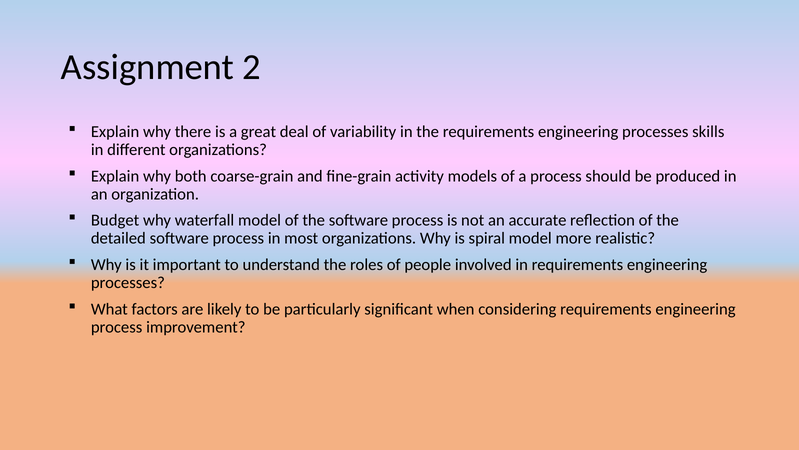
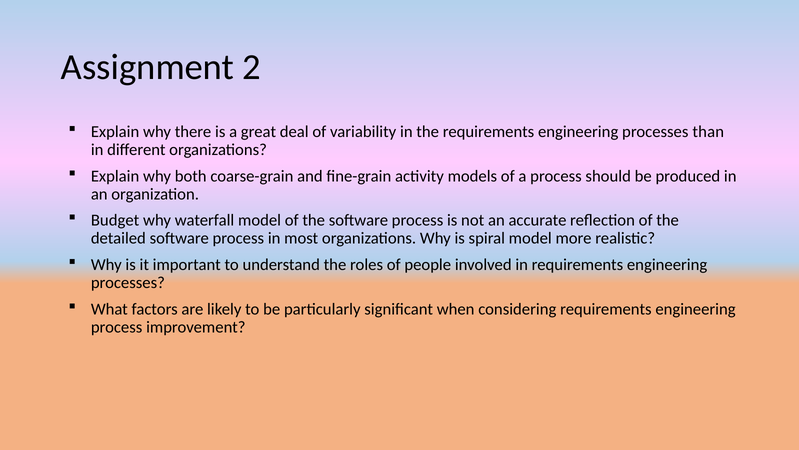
skills: skills -> than
